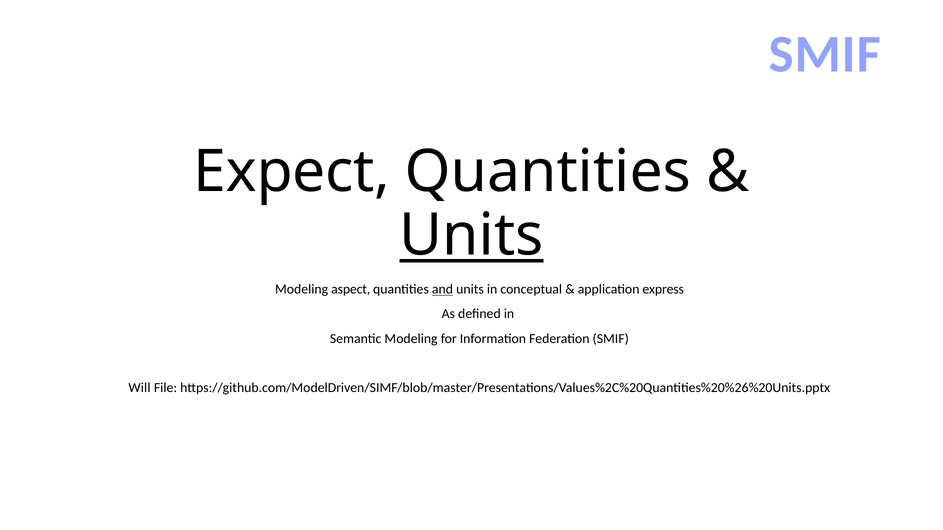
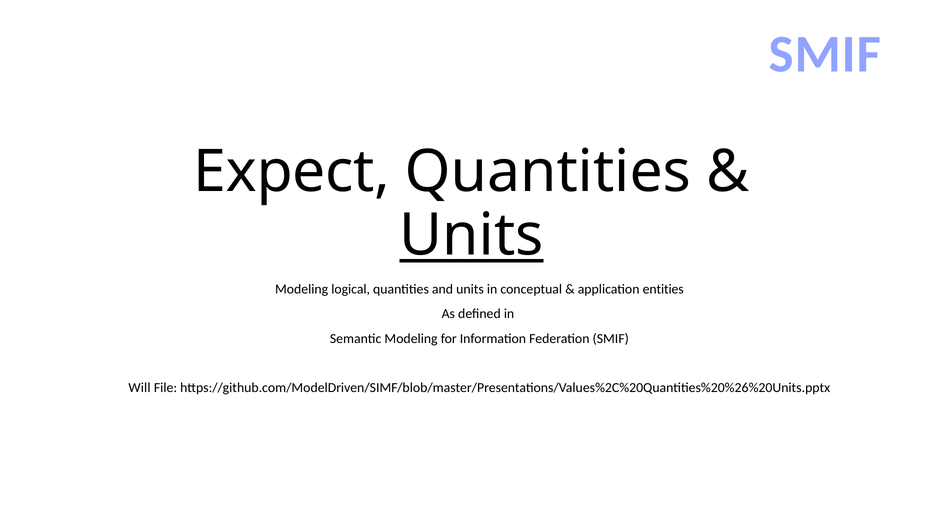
aspect: aspect -> logical
and underline: present -> none
express: express -> entities
